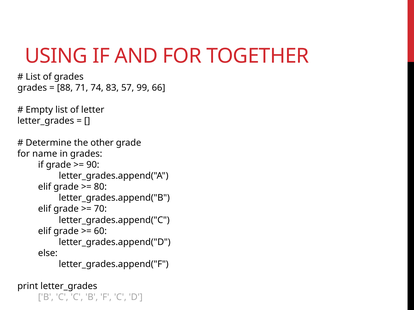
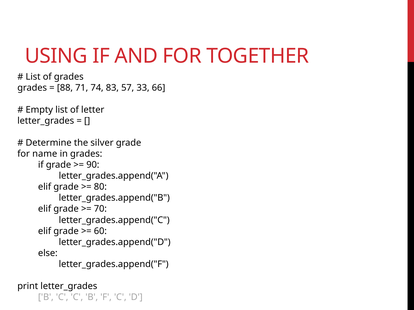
99: 99 -> 33
other: other -> silver
